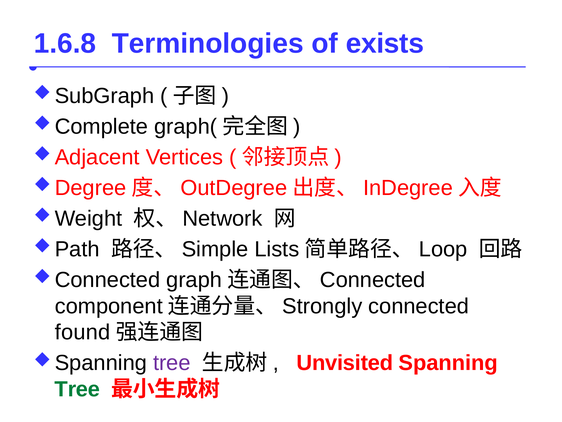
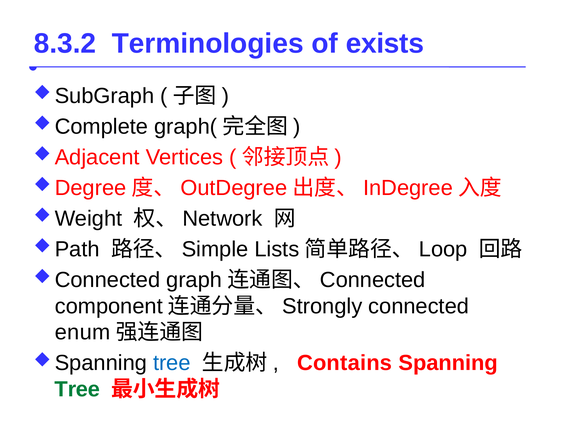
1.6.8: 1.6.8 -> 8.3.2
found: found -> enum
tree at (172, 363) colour: purple -> blue
Unvisited: Unvisited -> Contains
